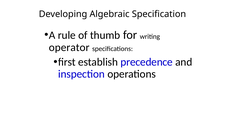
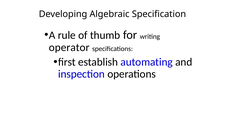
precedence: precedence -> automating
